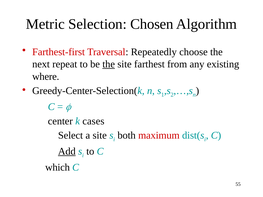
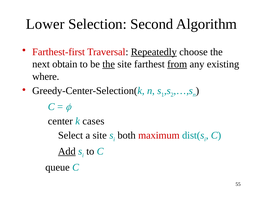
Metric: Metric -> Lower
Chosen: Chosen -> Second
Repeatedly underline: none -> present
repeat: repeat -> obtain
from underline: none -> present
which: which -> queue
